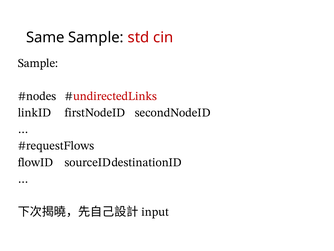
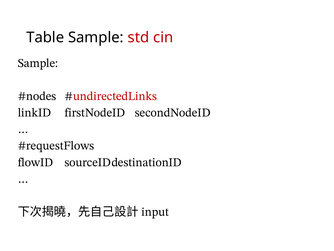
Same: Same -> Table
